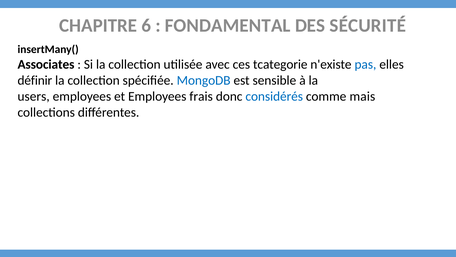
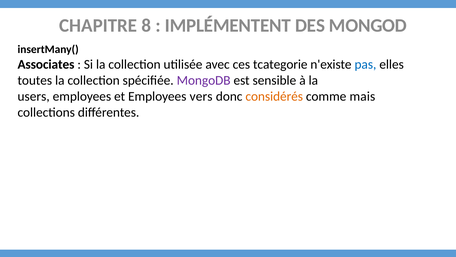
6: 6 -> 8
FONDAMENTAL: FONDAMENTAL -> IMPLÉMENTENT
SÉCURITÉ: SÉCURITÉ -> MONGOD
définir: définir -> toutes
MongoDB colour: blue -> purple
frais: frais -> vers
considérés colour: blue -> orange
